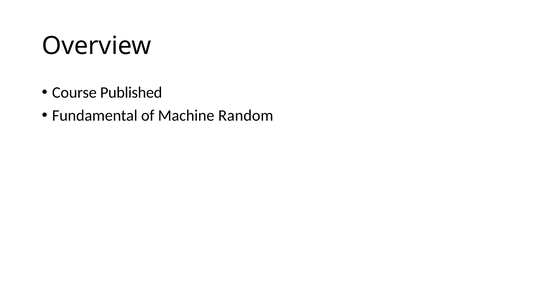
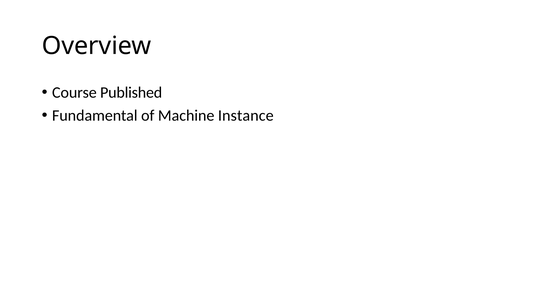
Random: Random -> Instance
